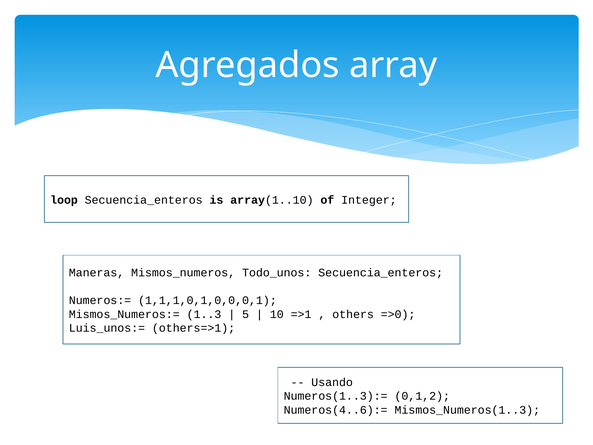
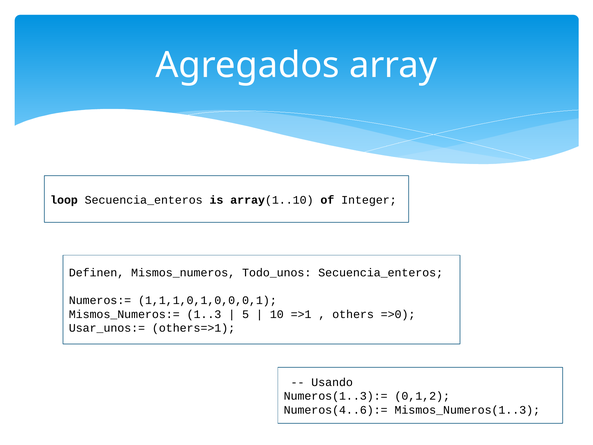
Maneras: Maneras -> Definen
Luis_unos:=: Luis_unos:= -> Usar_unos:=
